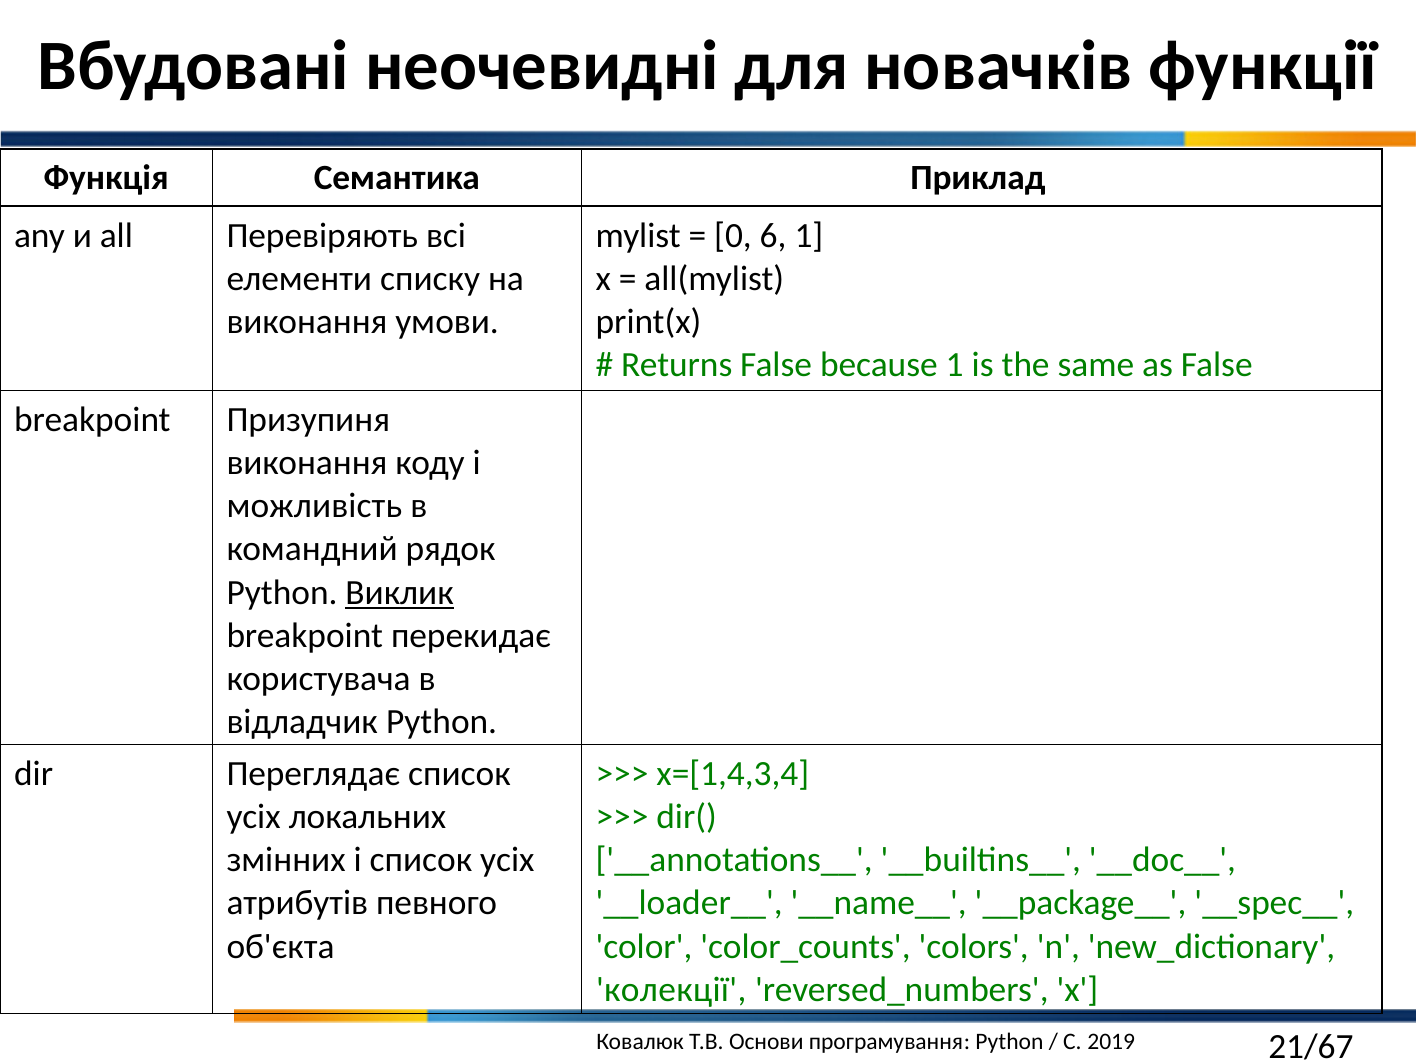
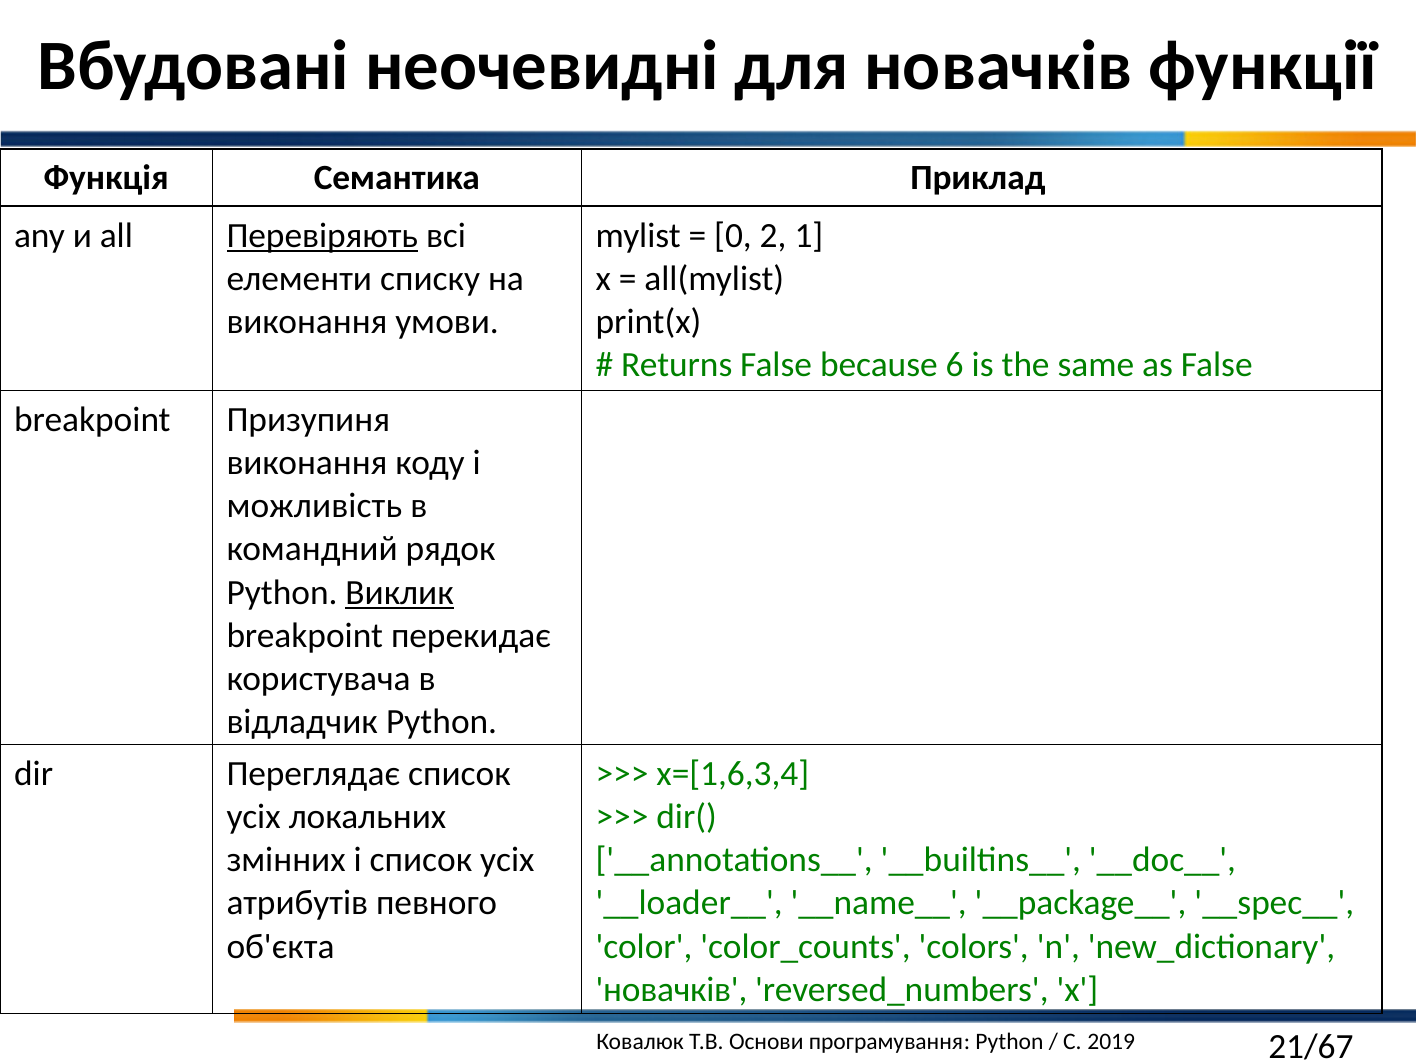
Перевіряють underline: none -> present
6: 6 -> 2
because 1: 1 -> 6
x=[1,4,3,4: x=[1,4,3,4 -> x=[1,6,3,4
колекції at (671, 990): колекції -> новачків
